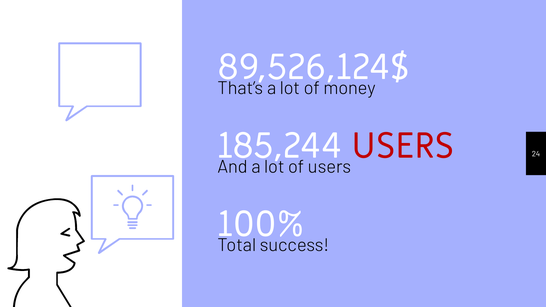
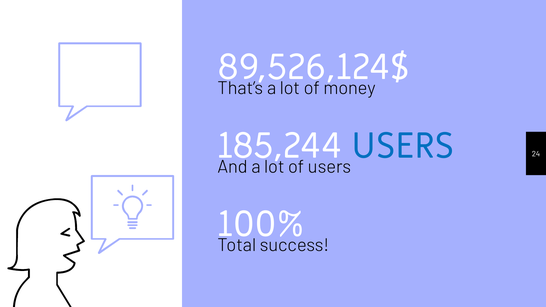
USERS at (403, 146) colour: red -> blue
